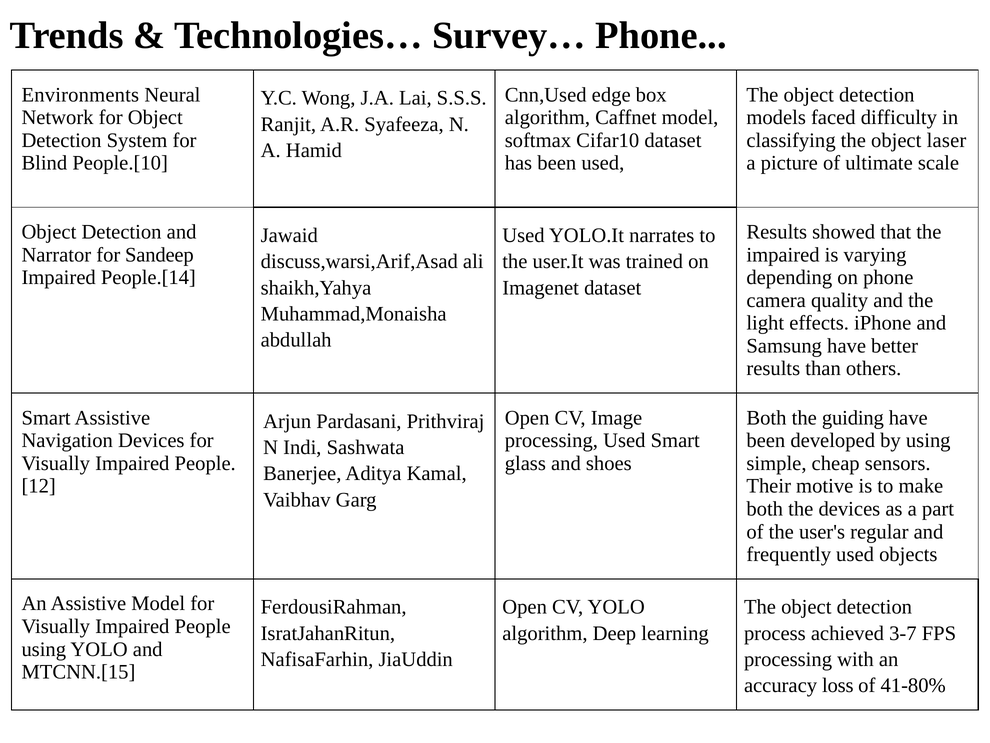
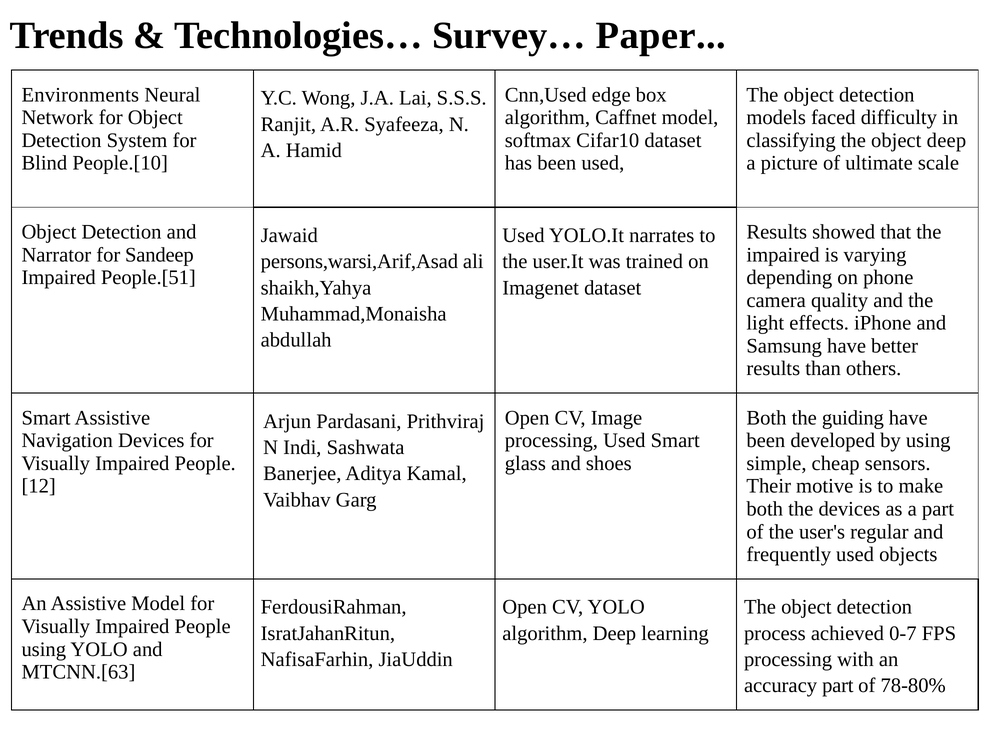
Survey… Phone: Phone -> Paper
object laser: laser -> deep
discuss,warsi,Arif,Asad: discuss,warsi,Arif,Asad -> persons,warsi,Arif,Asad
People.[14: People.[14 -> People.[51
3-7: 3-7 -> 0-7
MTCNN.[15: MTCNN.[15 -> MTCNN.[63
accuracy loss: loss -> part
41-80%: 41-80% -> 78-80%
